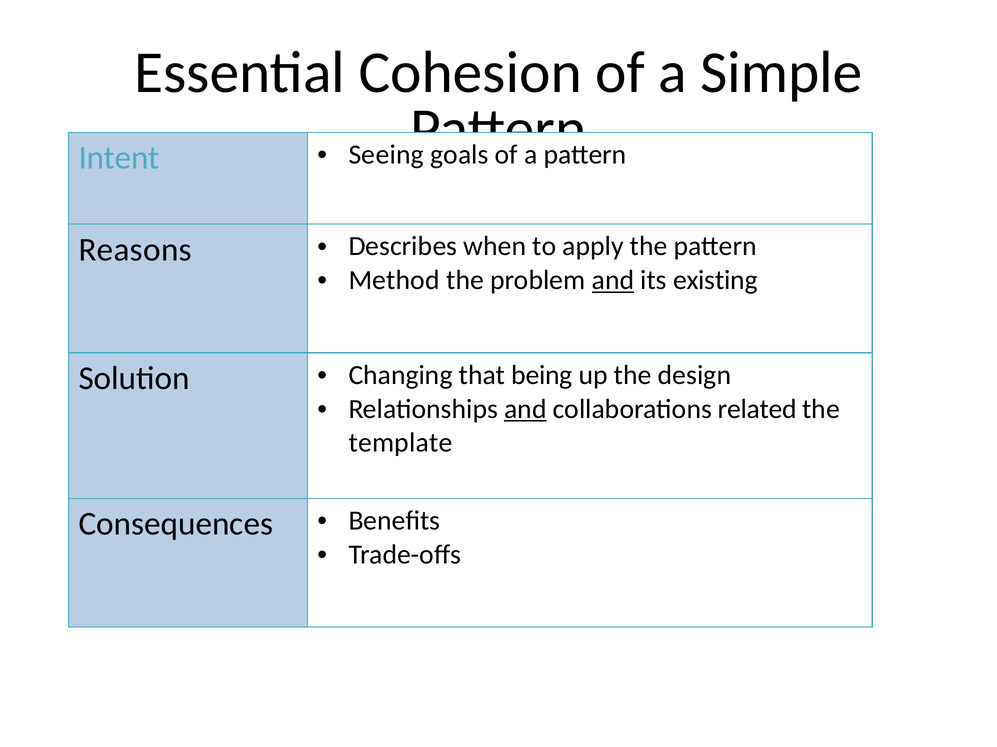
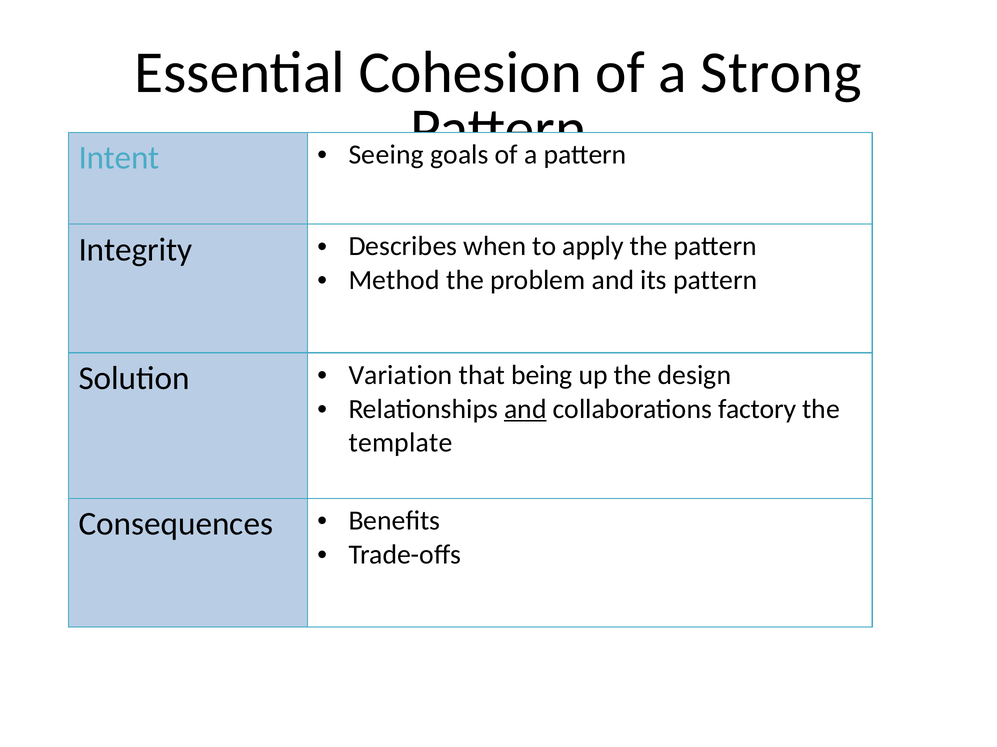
Simple: Simple -> Strong
Reasons: Reasons -> Integrity
and at (613, 280) underline: present -> none
its existing: existing -> pattern
Changing: Changing -> Variation
related: related -> factory
